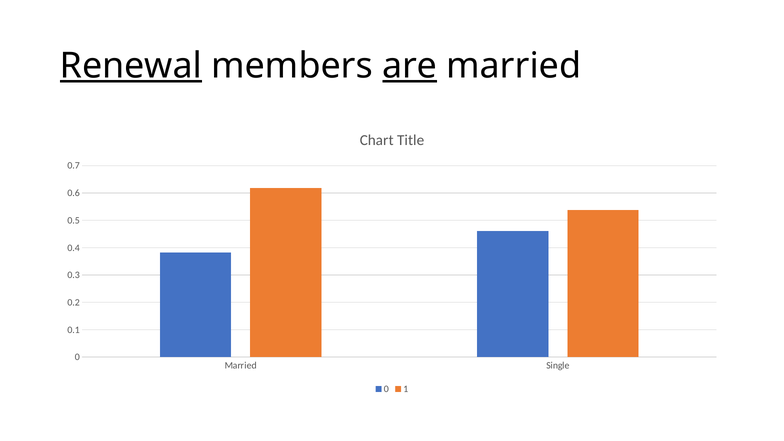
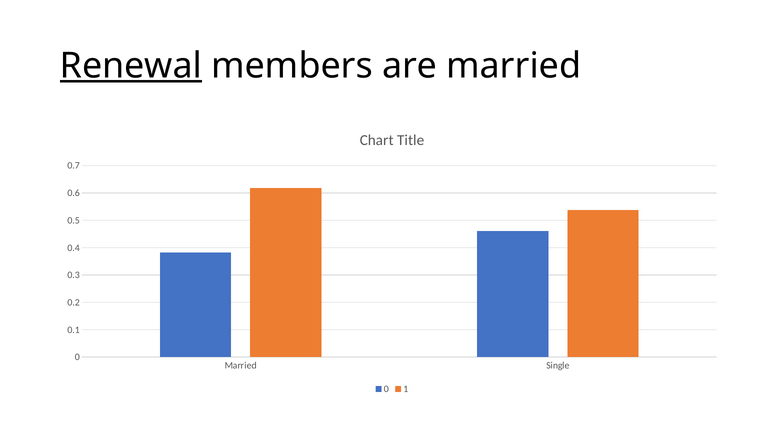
are underline: present -> none
